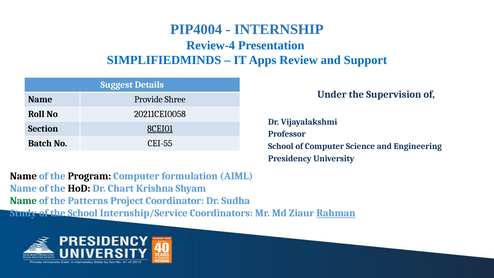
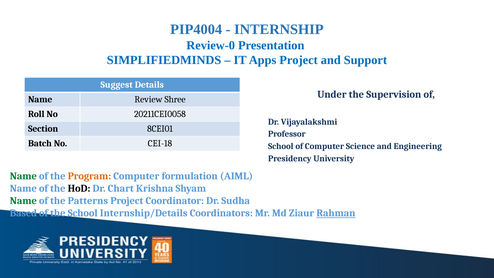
Review-4: Review-4 -> Review-0
Apps Review: Review -> Project
Provide: Provide -> Review
8CEI01 underline: present -> none
CEI-55: CEI-55 -> CEI-18
Name at (23, 176) colour: black -> green
Program colour: black -> orange
Study: Study -> Based
Internship/Service: Internship/Service -> Internship/Details
